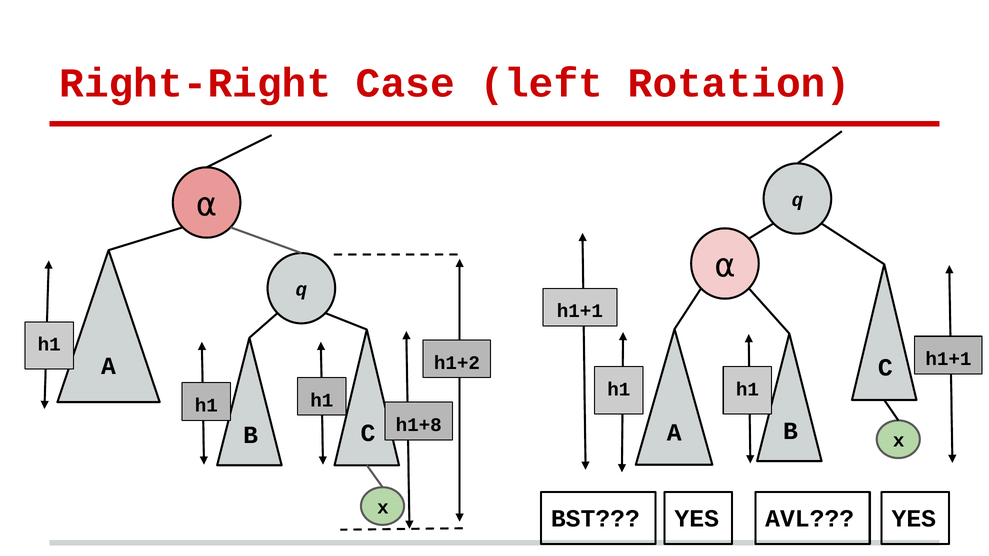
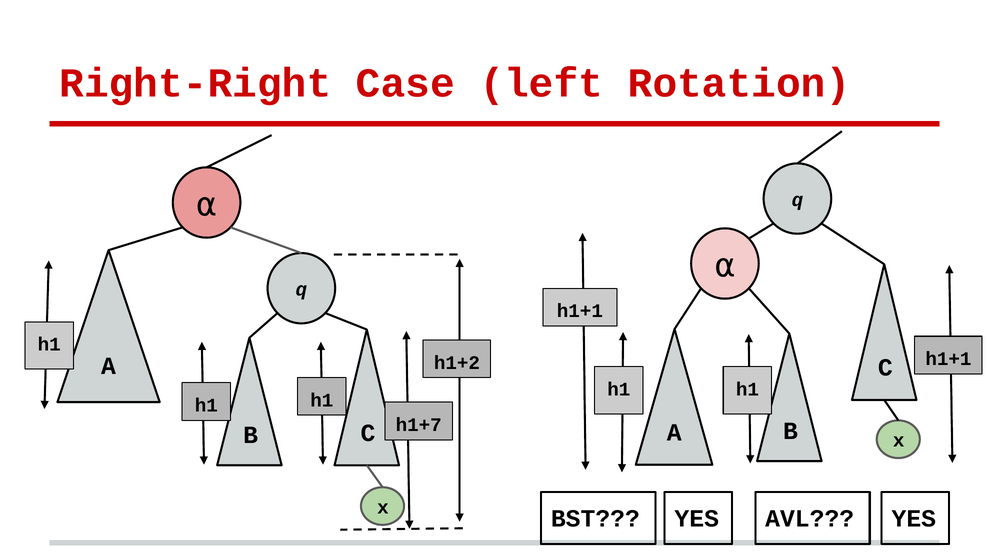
h1+8: h1+8 -> h1+7
